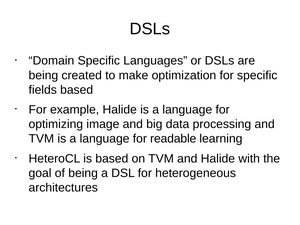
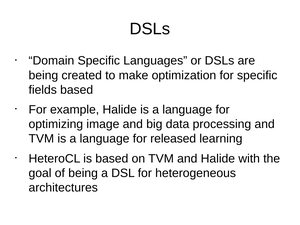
readable: readable -> released
